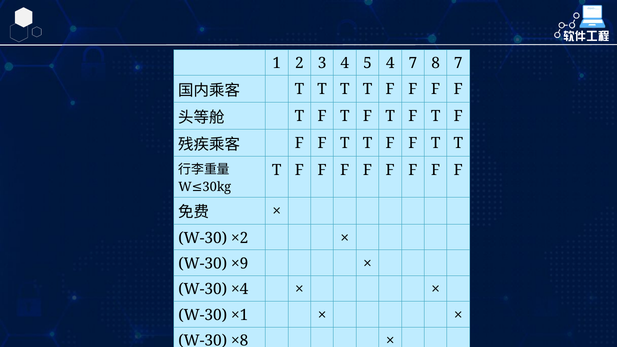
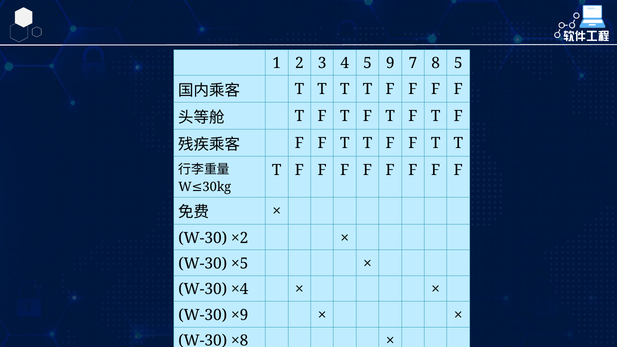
5 4: 4 -> 9
8 7: 7 -> 5
×9: ×9 -> ×5
×1: ×1 -> ×9
